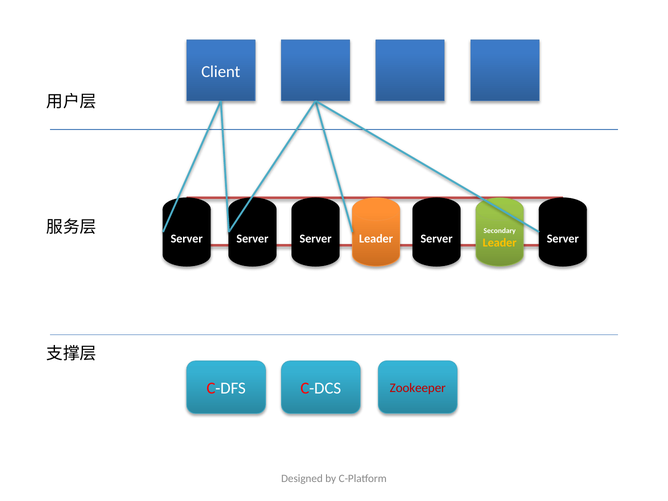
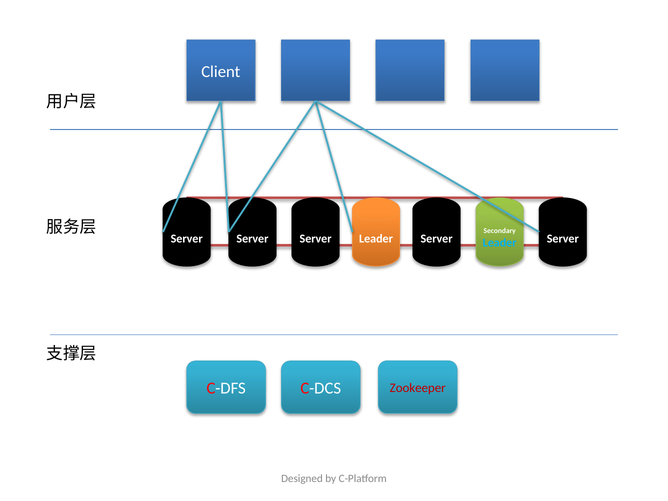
Leader at (500, 243) colour: yellow -> light blue
